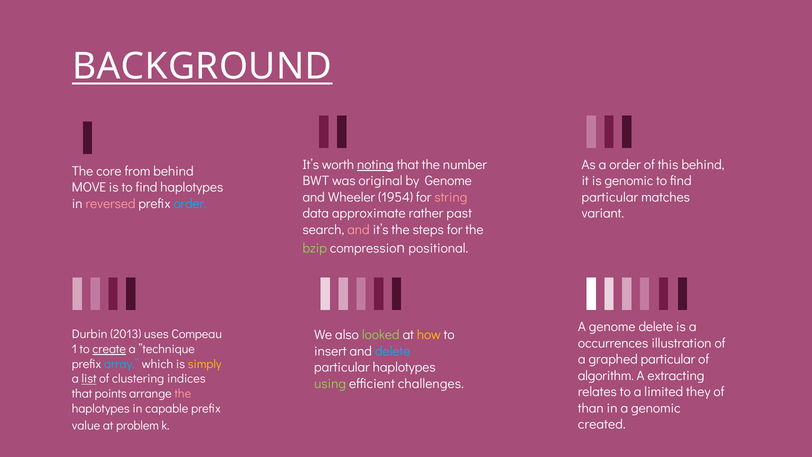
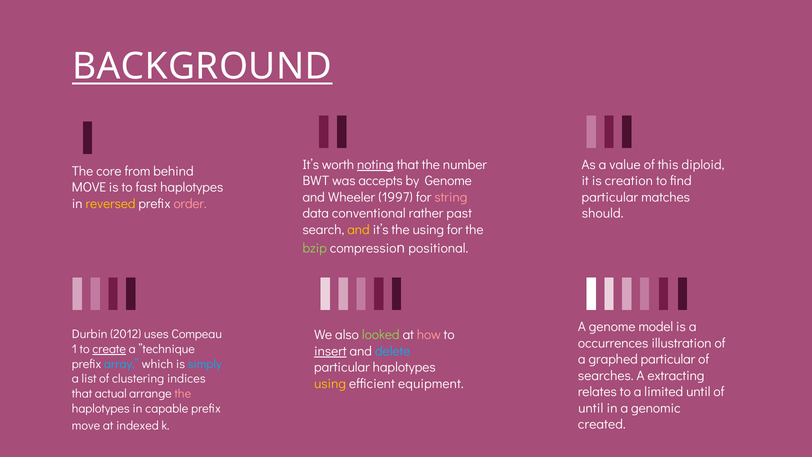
a order: order -> value
this behind: behind -> diploid
original: original -> accepts
is genomic: genomic -> creation
is to find: find -> fast
1954: 1954 -> 1997
reversed colour: pink -> yellow
order at (190, 204) colour: light blue -> pink
approximate: approximate -> conventional
variant: variant -> should
and at (358, 229) colour: pink -> yellow
the steps: steps -> using
genome delete: delete -> model
2013: 2013 -> 2012
how colour: yellow -> pink
insert underline: none -> present
simply colour: yellow -> light blue
algorithm: algorithm -> searches
list underline: present -> none
using at (330, 383) colour: light green -> yellow
challenges: challenges -> equipment
limited they: they -> until
points: points -> actual
than at (591, 408): than -> until
value at (86, 426): value -> move
problem: problem -> indexed
